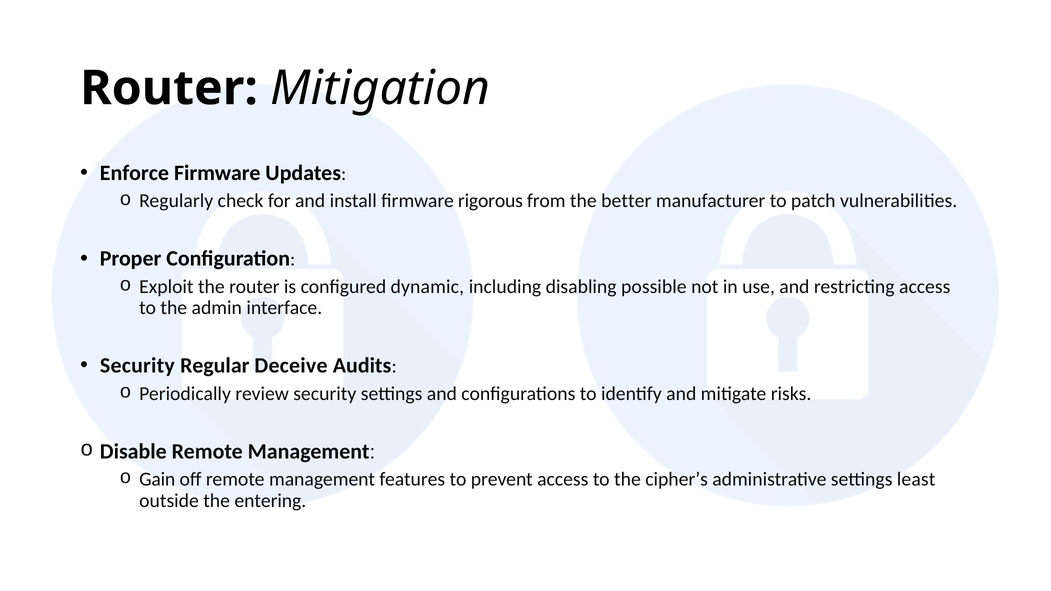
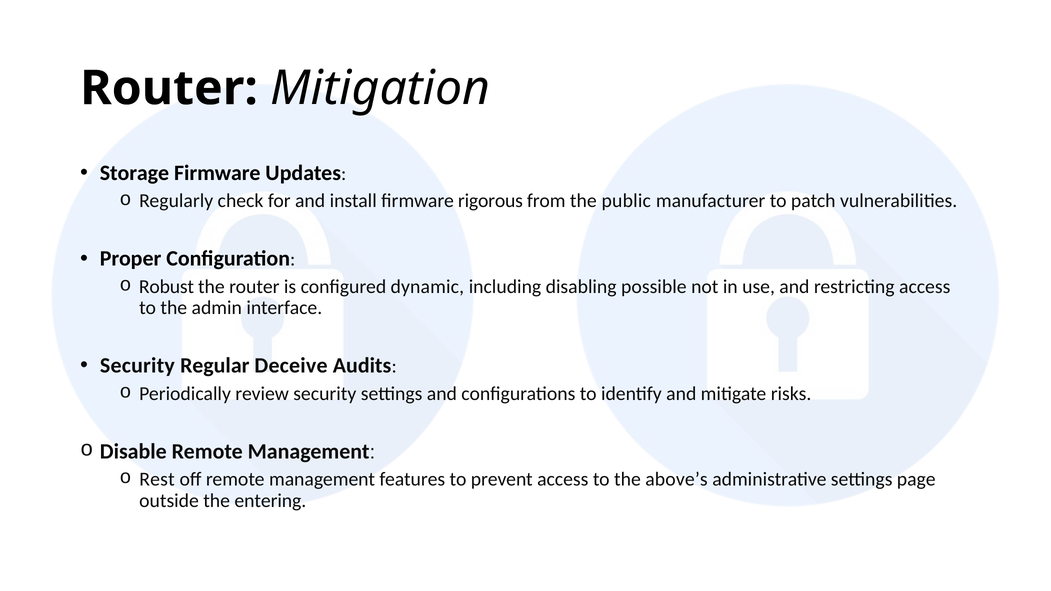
Enforce: Enforce -> Storage
better: better -> public
Exploit: Exploit -> Robust
Gain: Gain -> Rest
cipher’s: cipher’s -> above’s
least: least -> page
